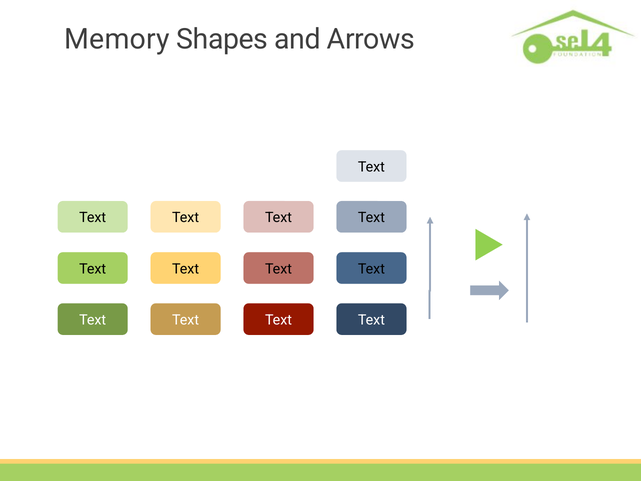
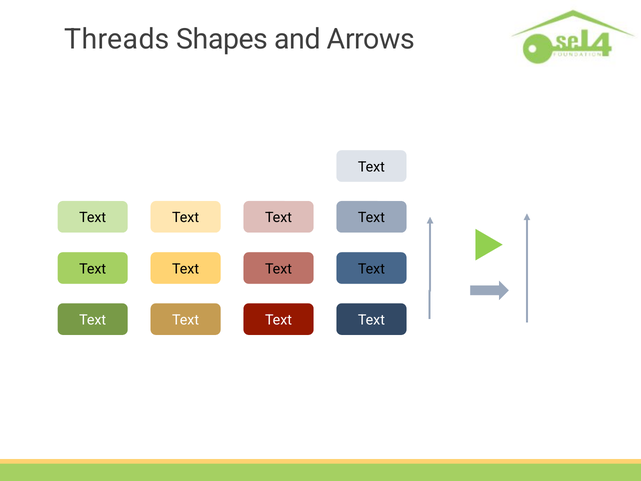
Memory: Memory -> Threads
